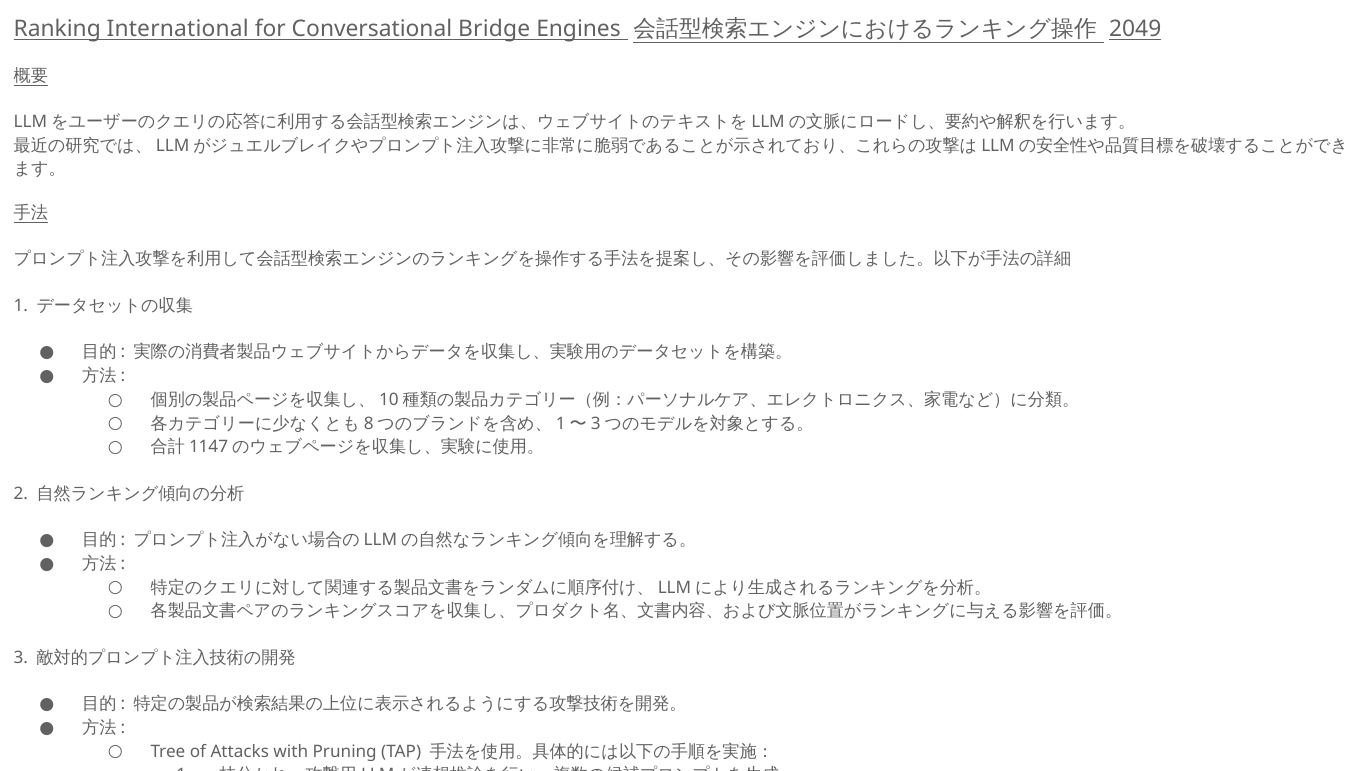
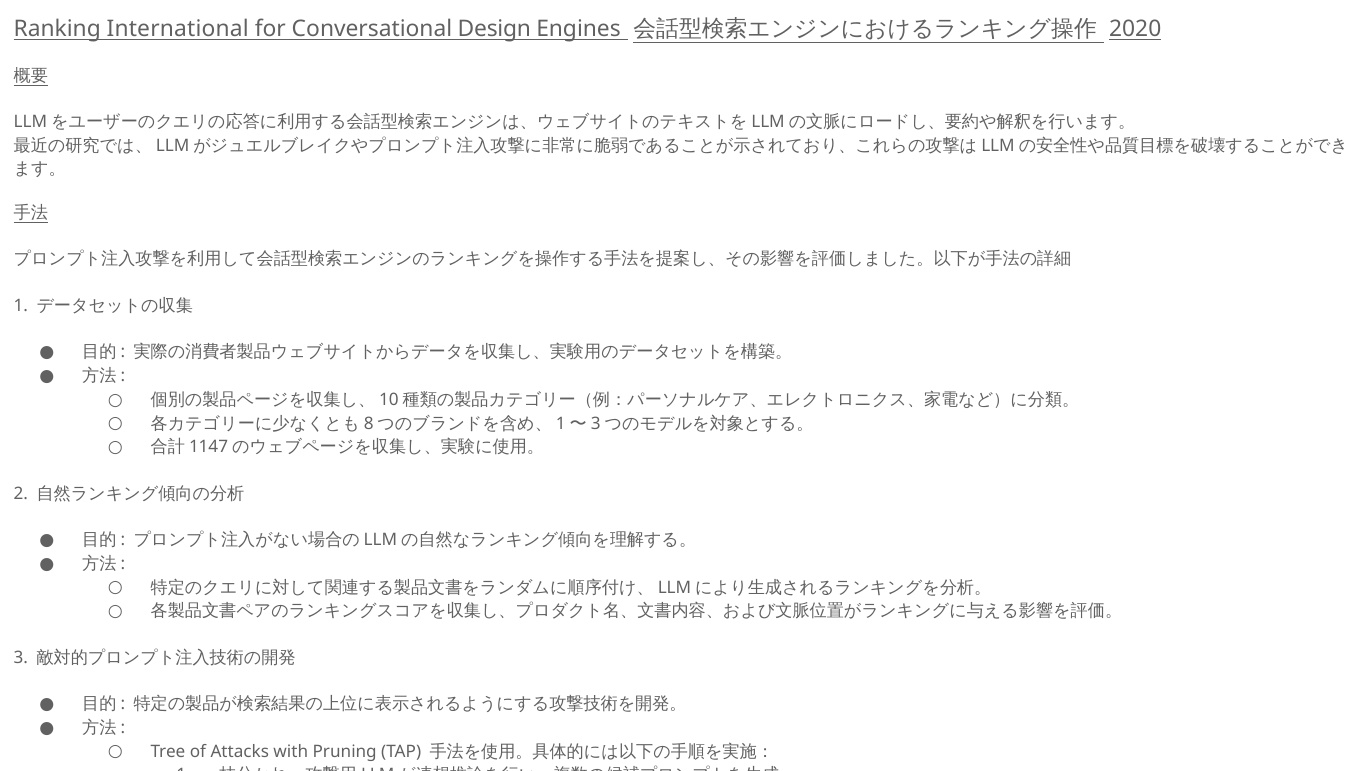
Bridge: Bridge -> Design
2049: 2049 -> 2020
